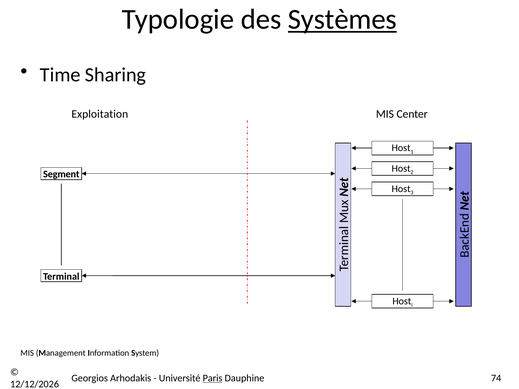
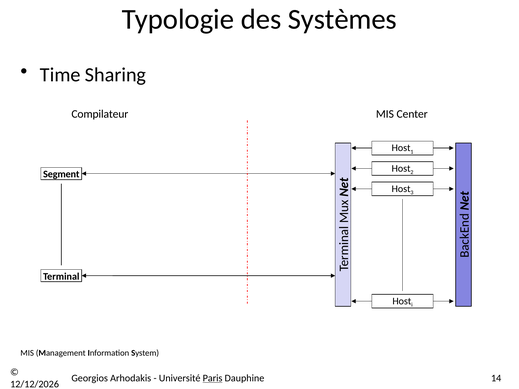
Systèmes underline: present -> none
Exploitation: Exploitation -> Compilateur
74: 74 -> 14
